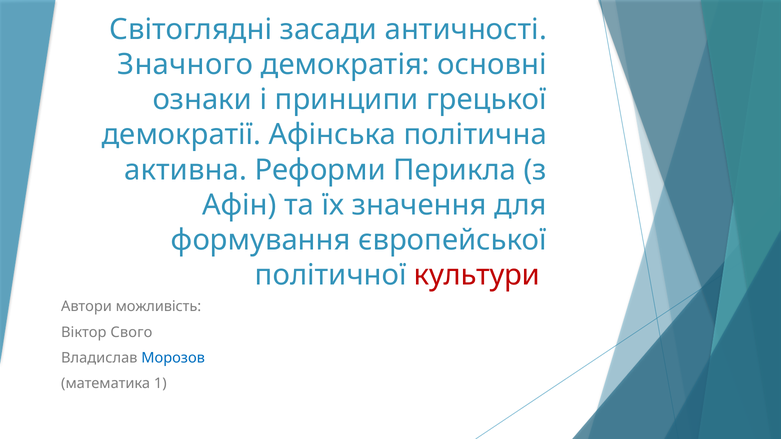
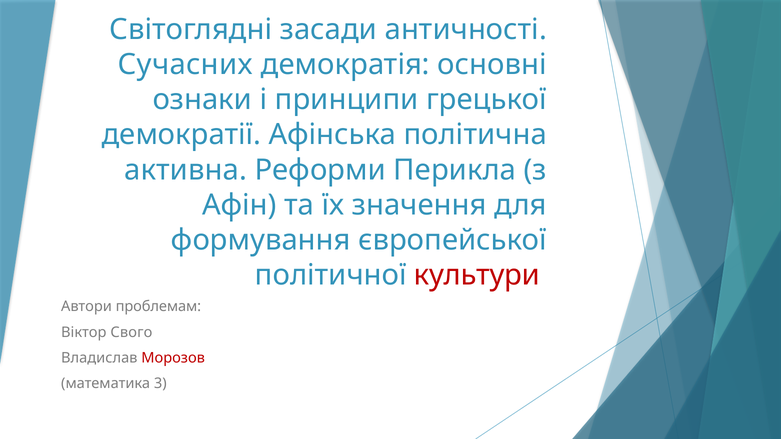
Значного: Значного -> Сучасних
можливість: можливість -> проблемам
Морозов colour: blue -> red
1: 1 -> 3
